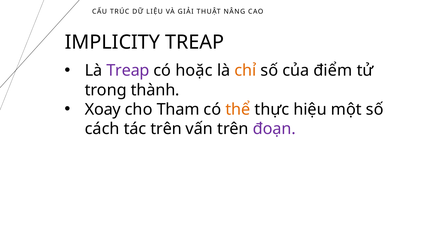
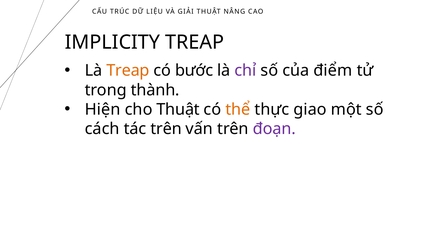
Treap at (128, 71) colour: purple -> orange
hoặc: hoặc -> bước
chỉ colour: orange -> purple
Xoay: Xoay -> Hiện
cho Tham: Tham -> Thuật
hiệu: hiệu -> giao
